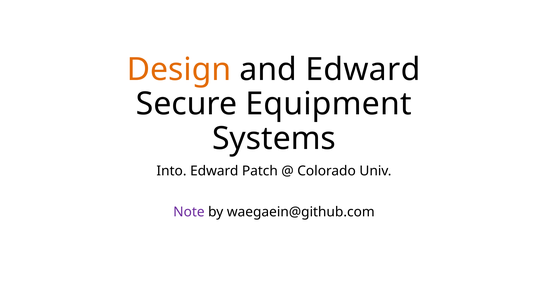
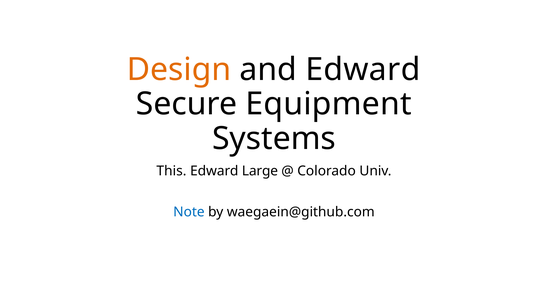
Into: Into -> This
Patch: Patch -> Large
Note colour: purple -> blue
